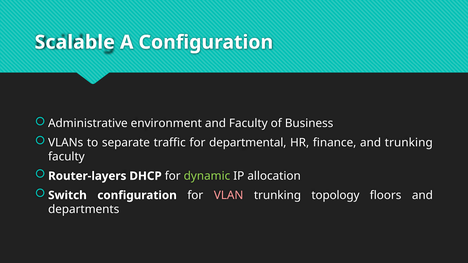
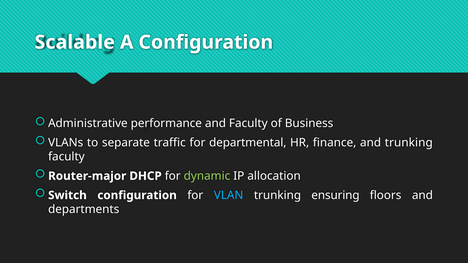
environment: environment -> performance
Router-layers: Router-layers -> Router-major
VLAN colour: pink -> light blue
topology: topology -> ensuring
